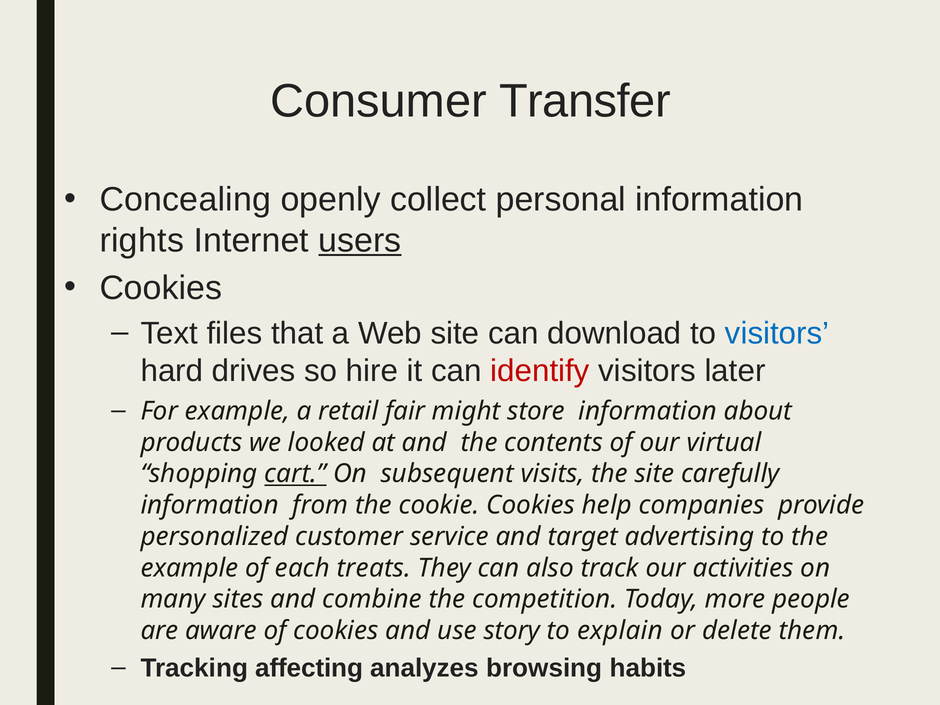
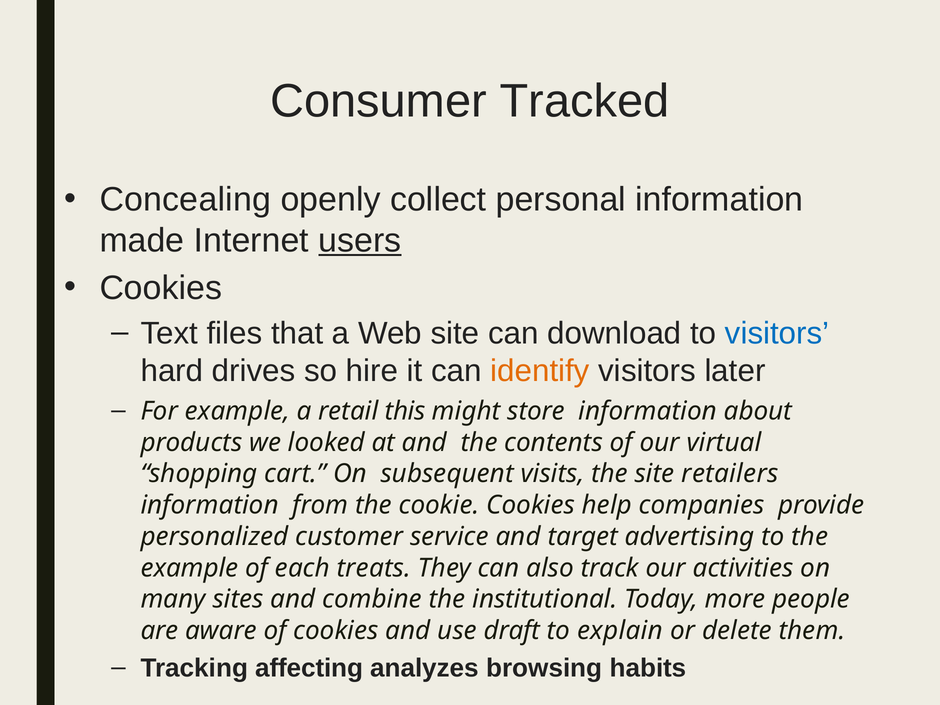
Transfer: Transfer -> Tracked
rights: rights -> made
identify colour: red -> orange
fair: fair -> this
cart underline: present -> none
carefully: carefully -> retailers
competition: competition -> institutional
story: story -> draft
